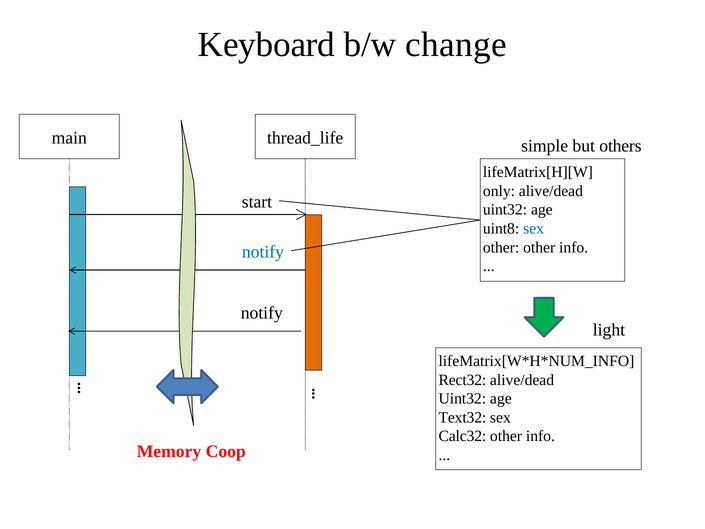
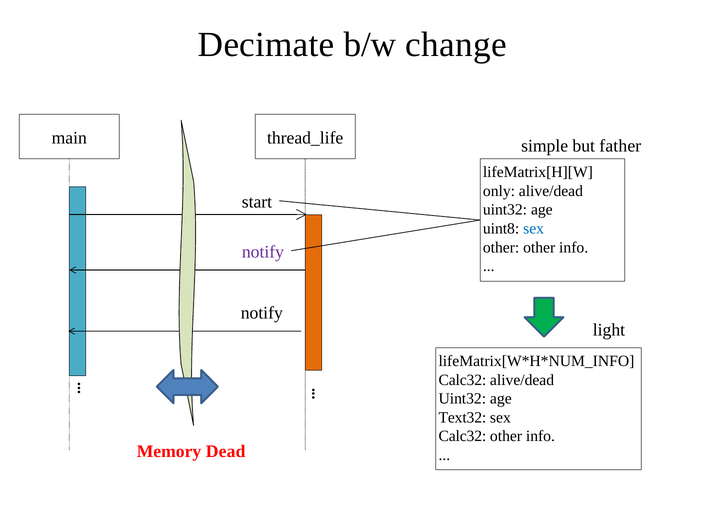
Keyboard: Keyboard -> Decimate
others: others -> father
notify at (263, 252) colour: blue -> purple
Rect32 at (462, 380): Rect32 -> Calc32
Coop: Coop -> Dead
